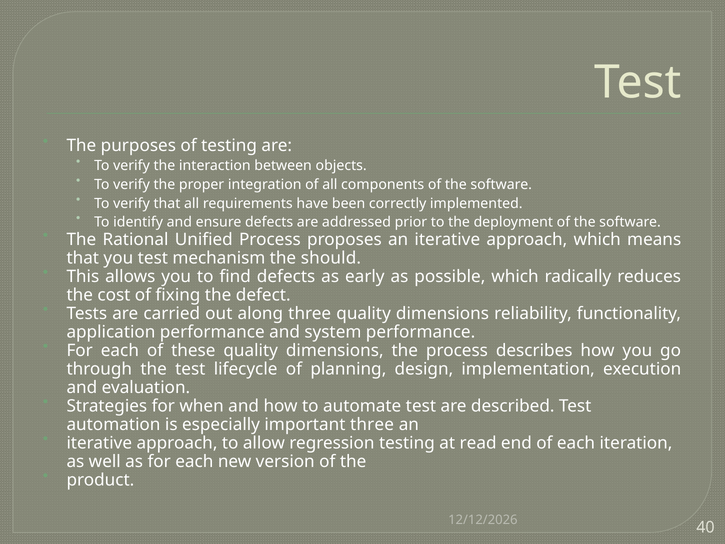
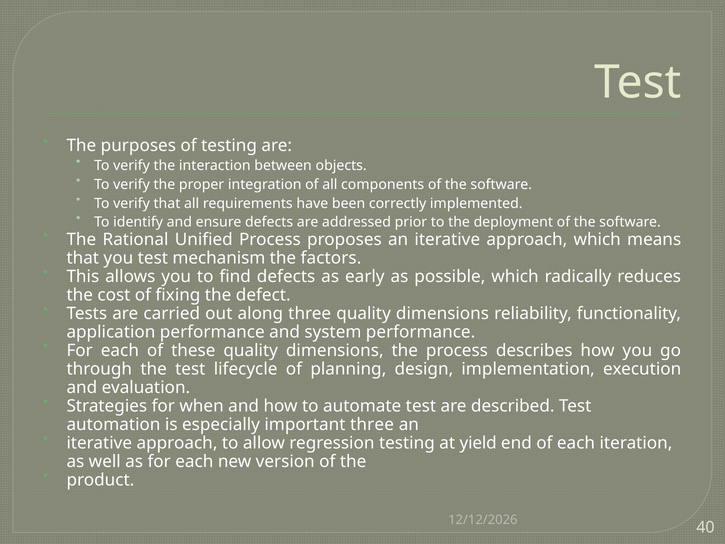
should: should -> factors
read: read -> yield
